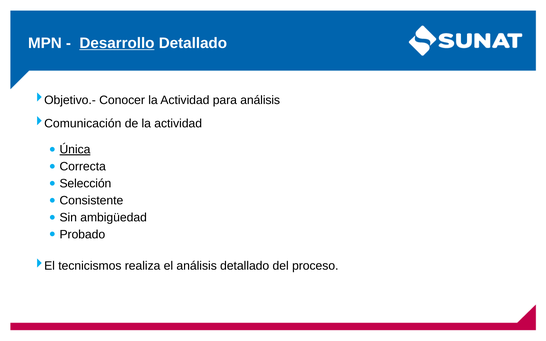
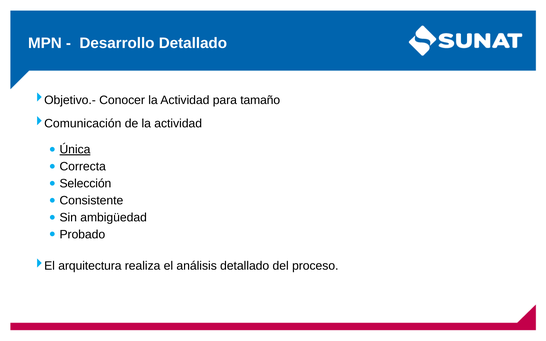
Desarrollo underline: present -> none
para análisis: análisis -> tamaño
tecnicismos: tecnicismos -> arquitectura
